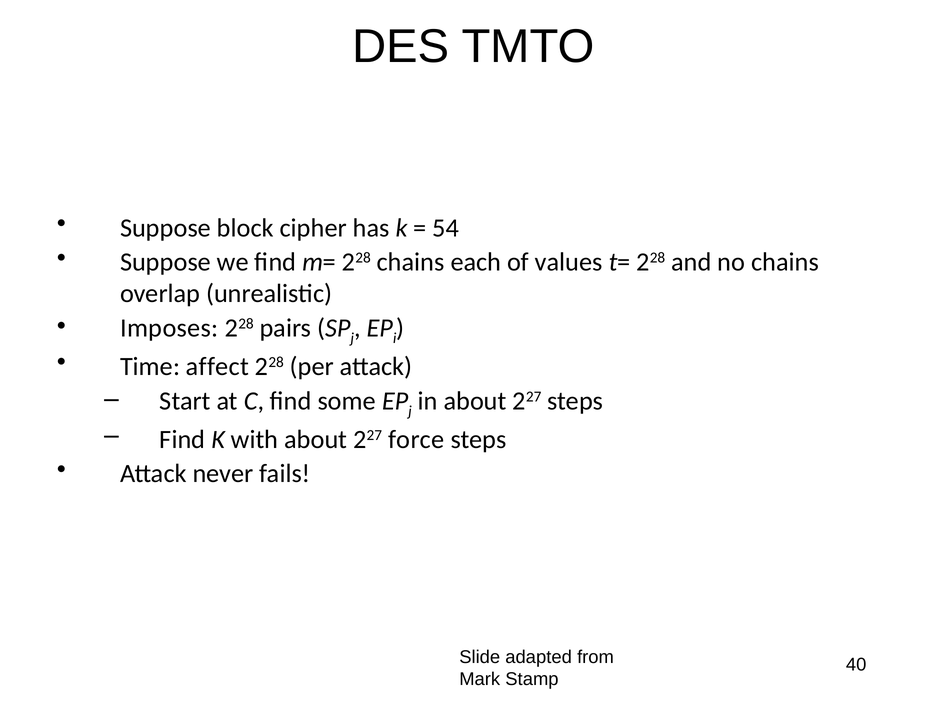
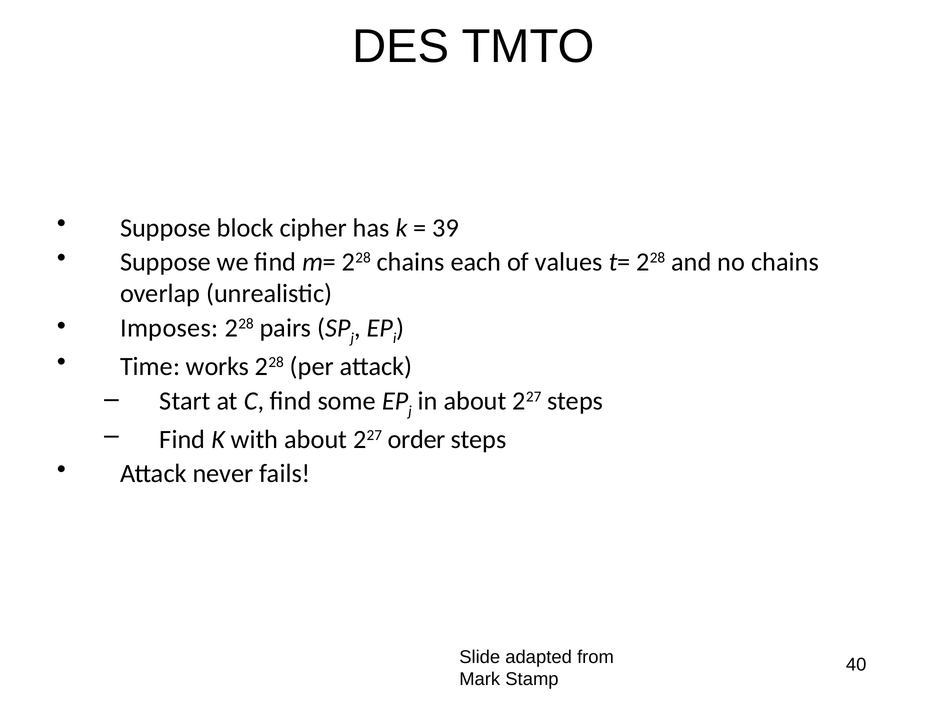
54: 54 -> 39
affect: affect -> works
force: force -> order
